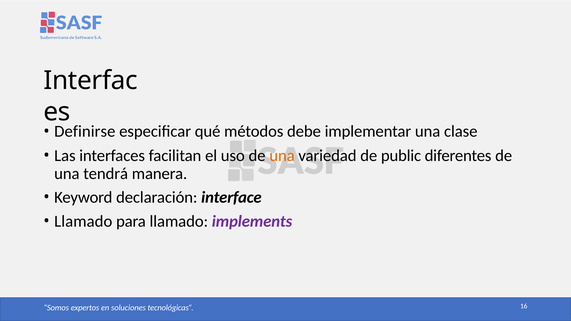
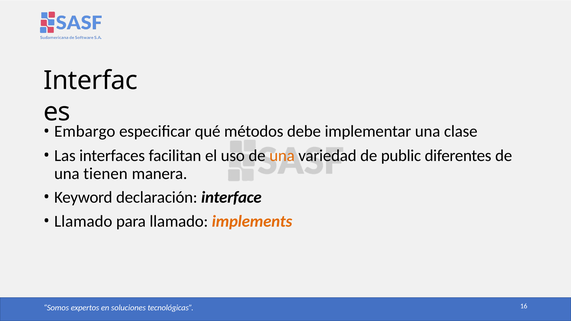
Definirse: Definirse -> Embargo
tendrá: tendrá -> tienen
implements colour: purple -> orange
